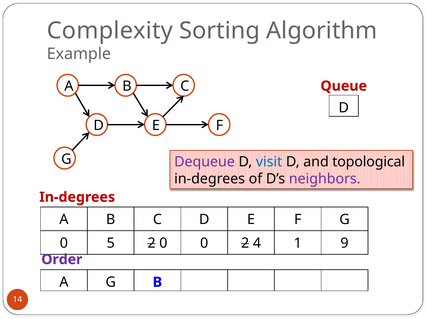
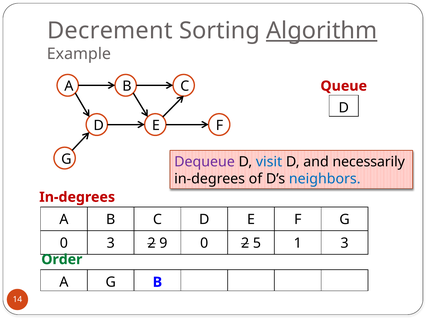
Complexity: Complexity -> Decrement
Algorithm underline: none -> present
topological: topological -> necessarily
neighbors colour: purple -> blue
0 5: 5 -> 3
2 0: 0 -> 9
4: 4 -> 5
1 9: 9 -> 3
Order colour: purple -> green
